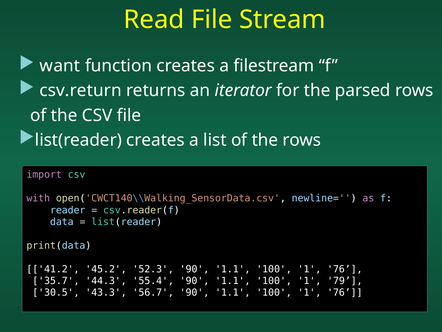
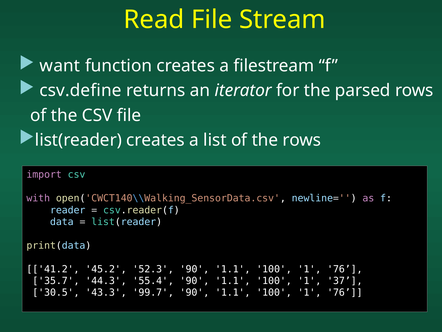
csv.return: csv.return -> csv.define
79: 79 -> 37
56.7: 56.7 -> 99.7
